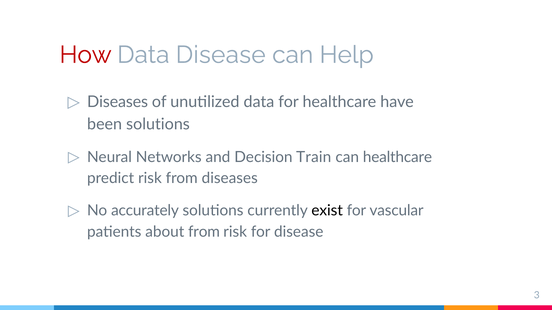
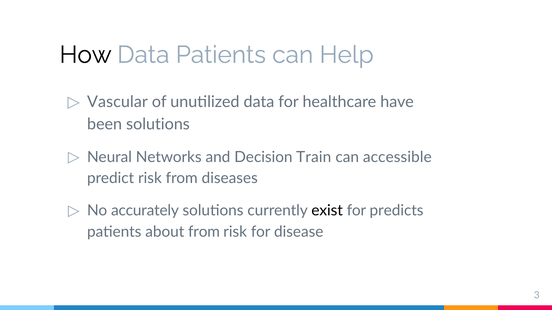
How colour: red -> black
Data Disease: Disease -> Patients
Diseases at (118, 102): Diseases -> Vascular
can healthcare: healthcare -> accessible
vascular: vascular -> predicts
